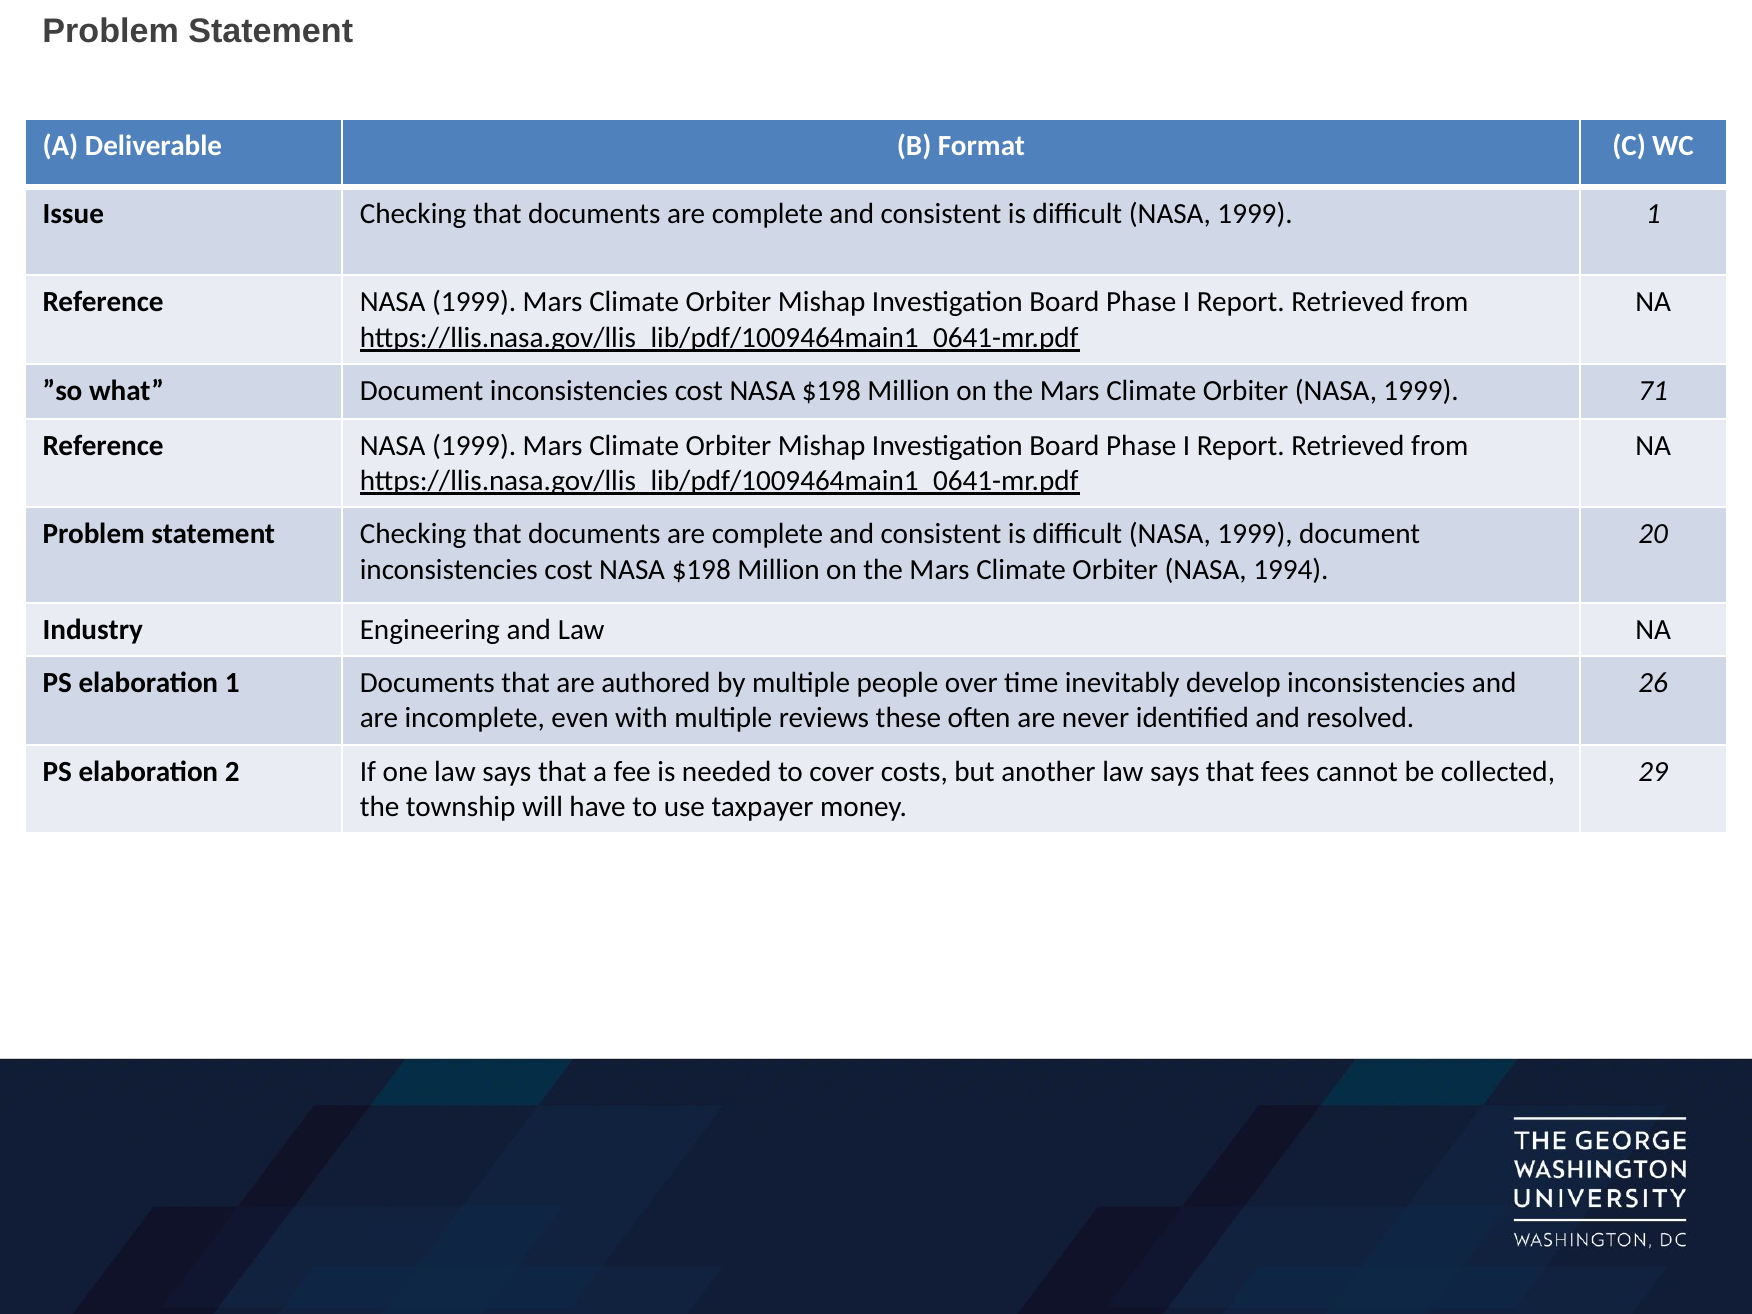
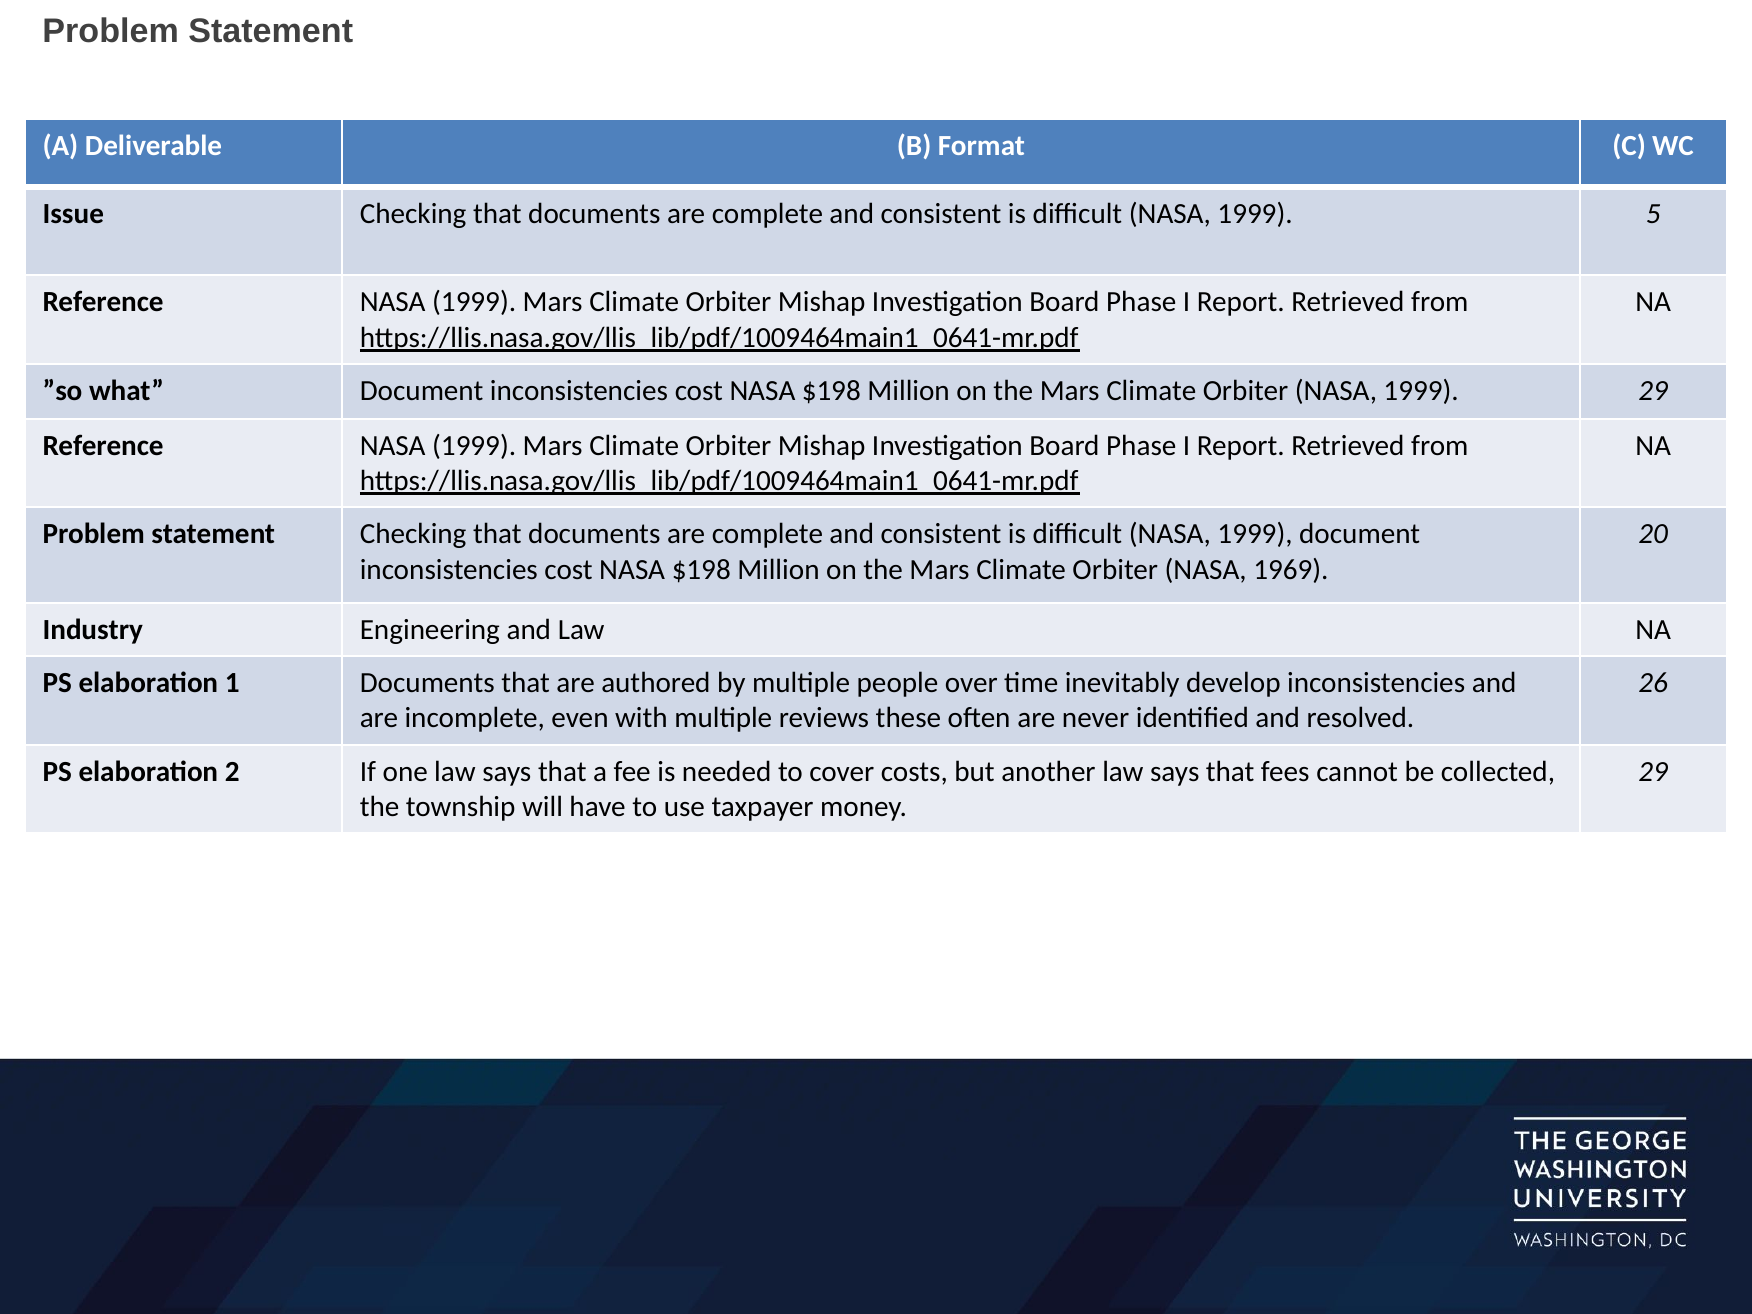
1999 1: 1 -> 5
1999 71: 71 -> 29
1994: 1994 -> 1969
